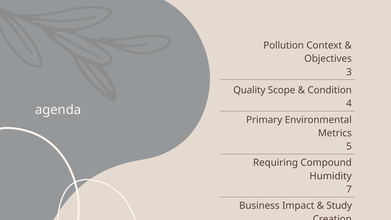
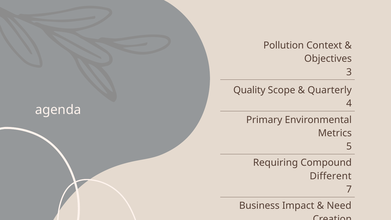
Condition: Condition -> Quarterly
Humidity: Humidity -> Different
Study: Study -> Need
